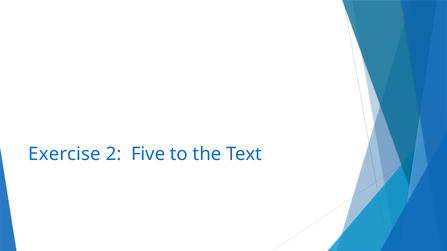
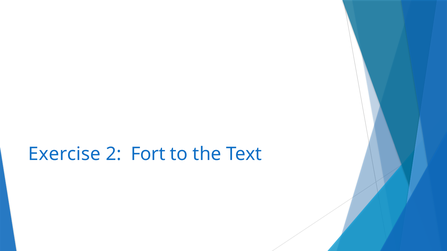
Five: Five -> Fort
